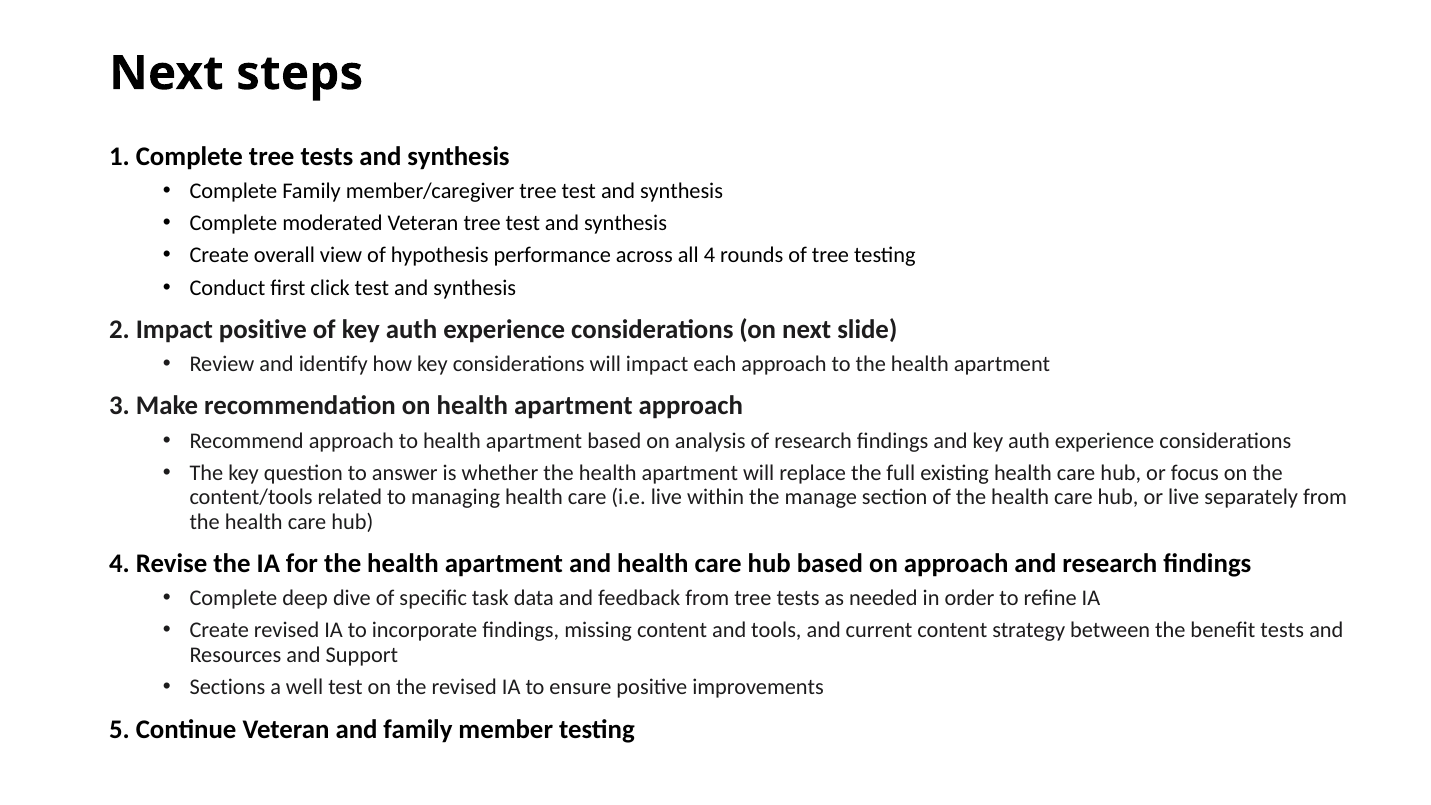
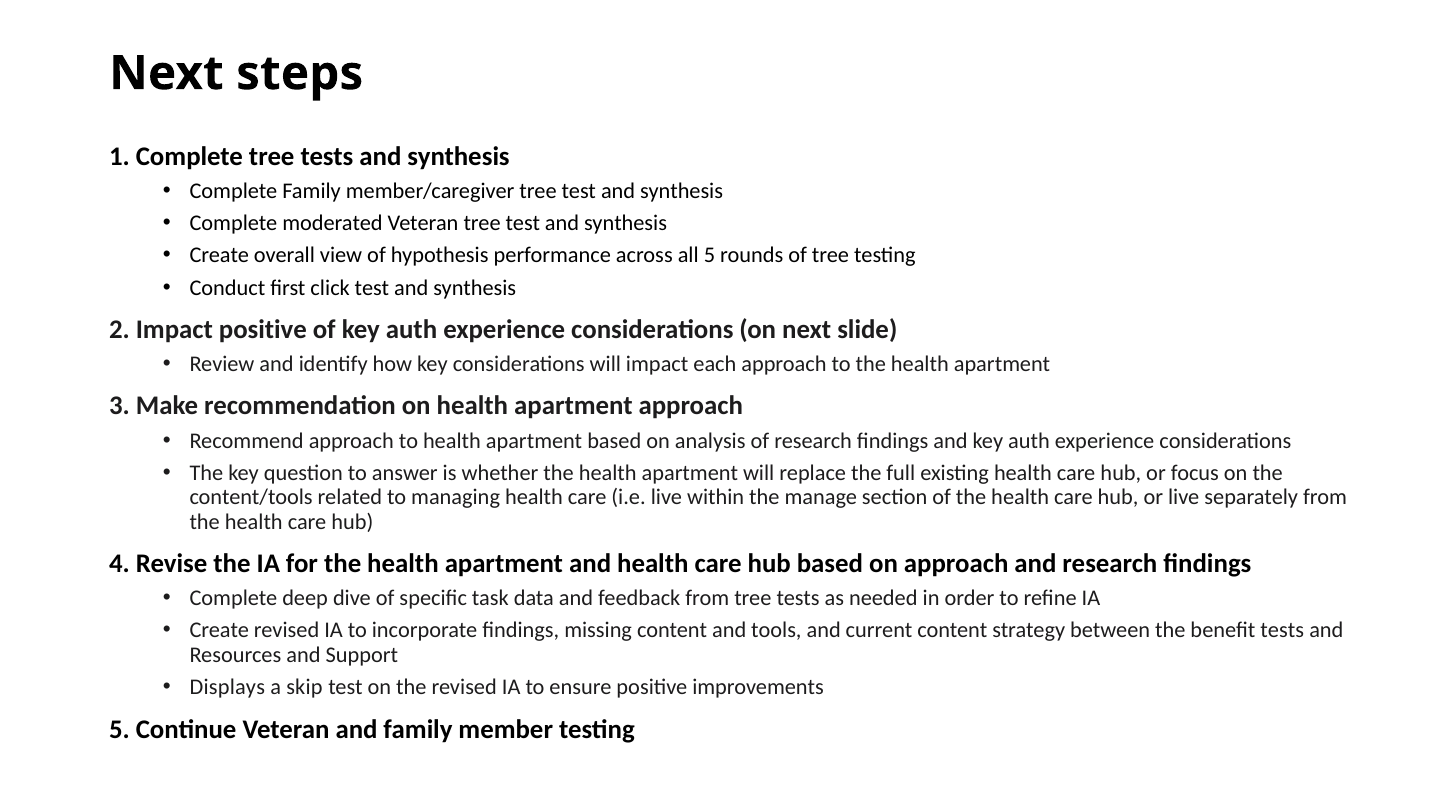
all 4: 4 -> 5
Sections: Sections -> Displays
well: well -> skip
